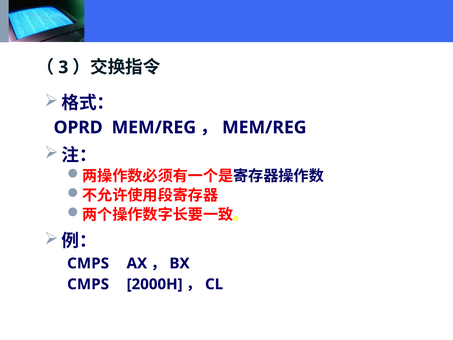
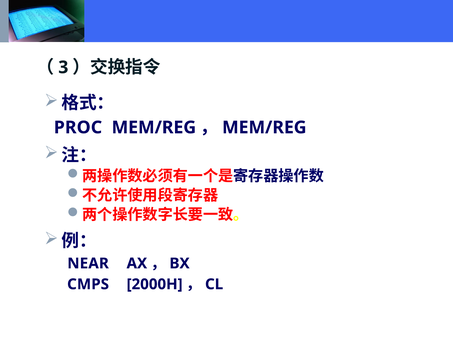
OPRD: OPRD -> PROC
CMPS at (88, 263): CMPS -> NEAR
